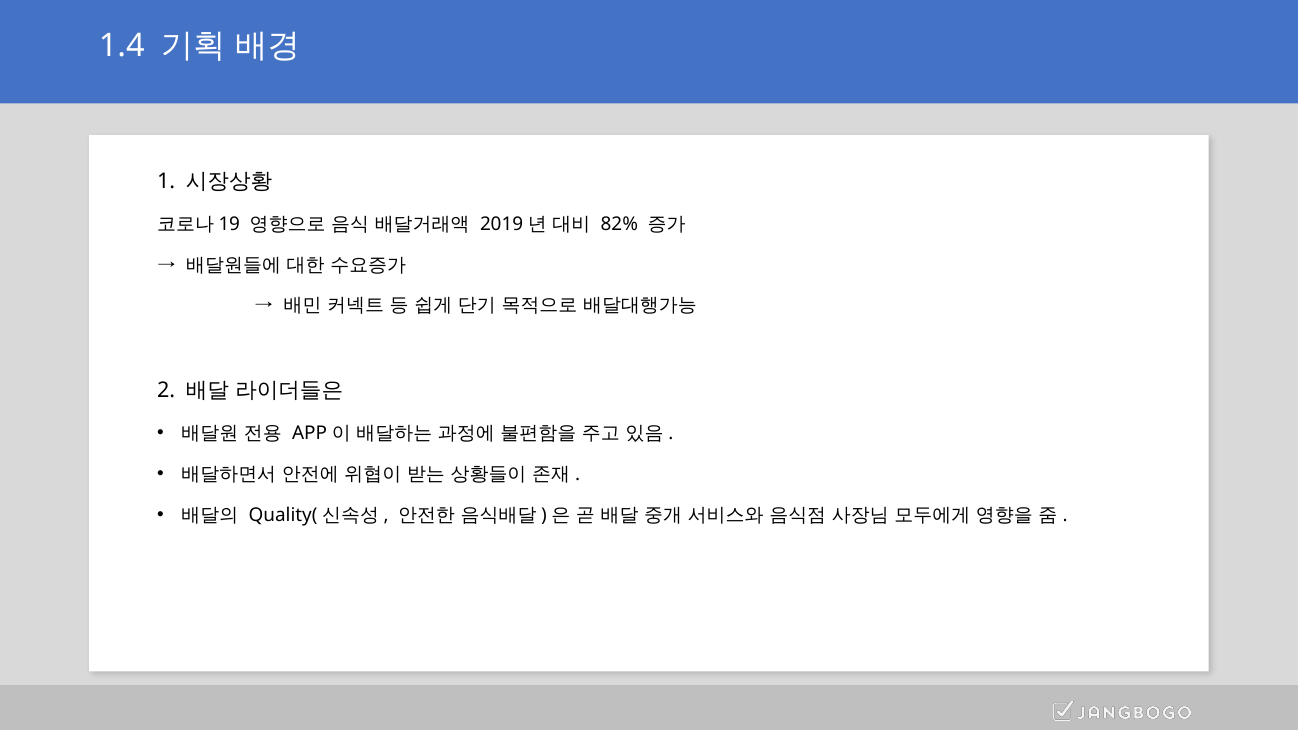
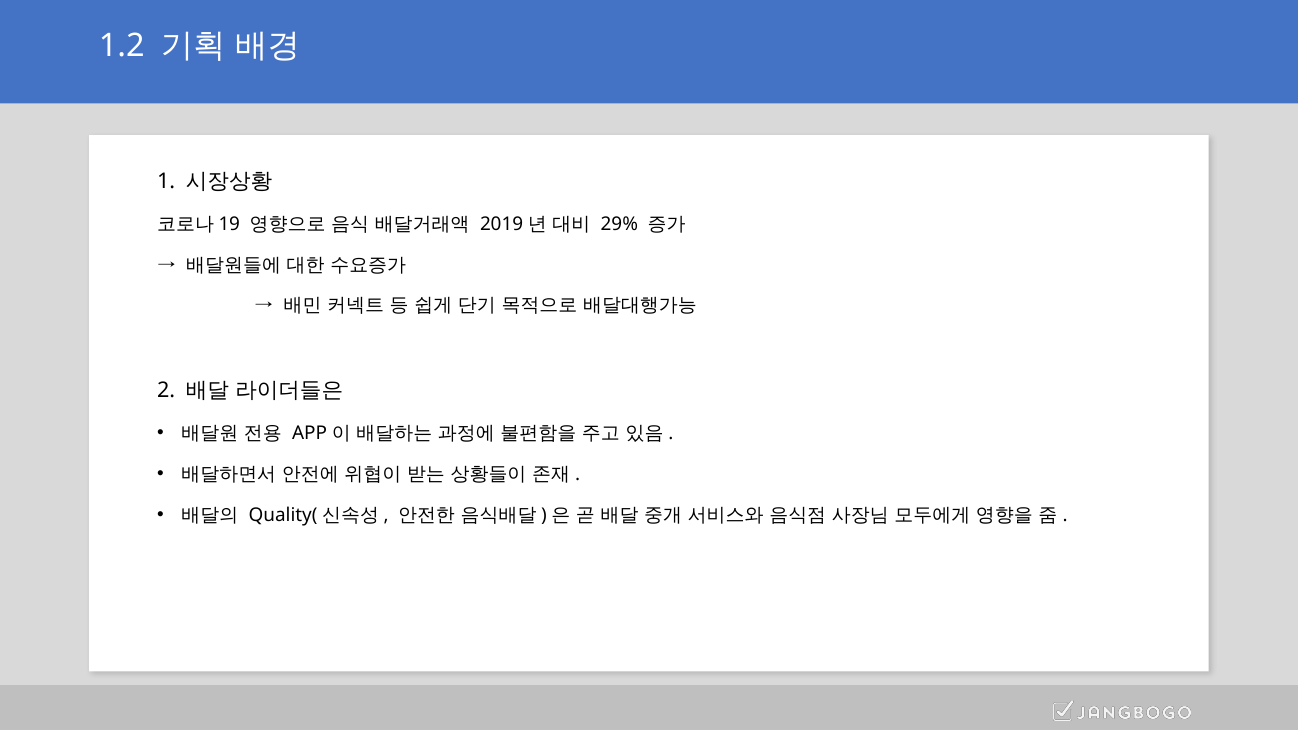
1.4: 1.4 -> 1.2
82%: 82% -> 29%
